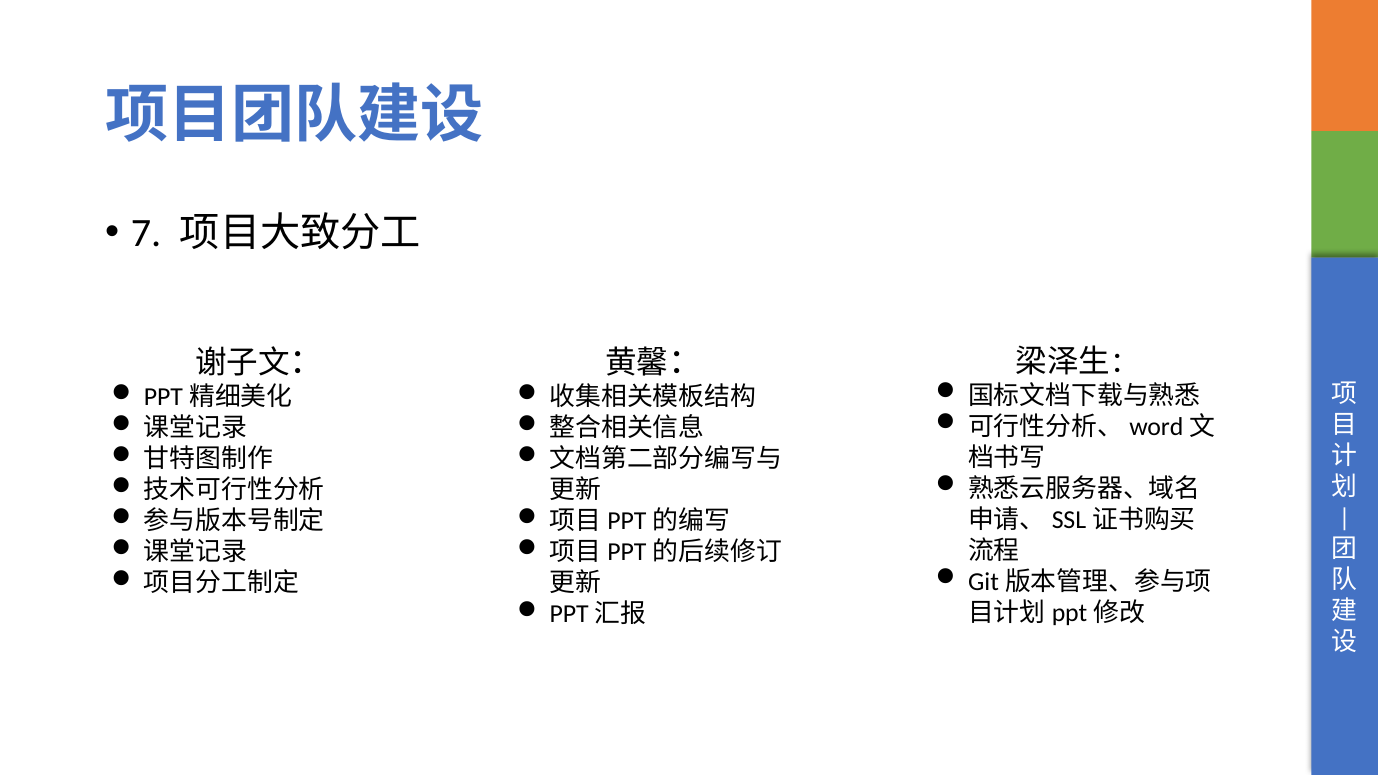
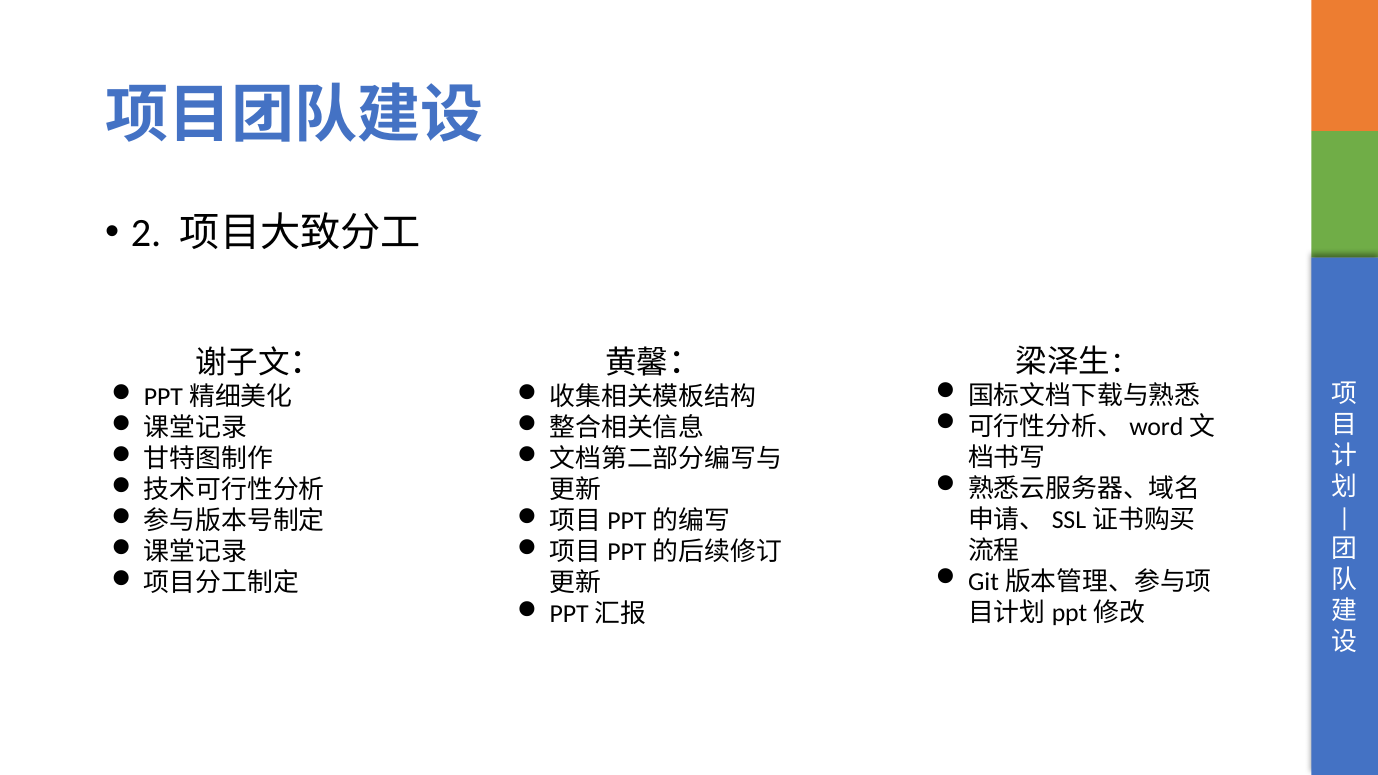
7: 7 -> 2
